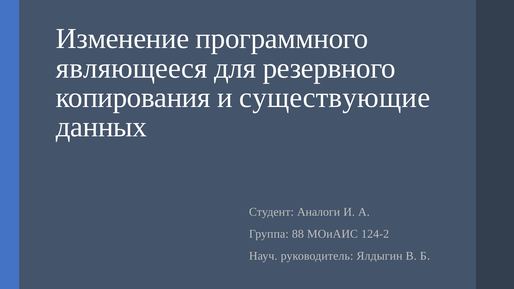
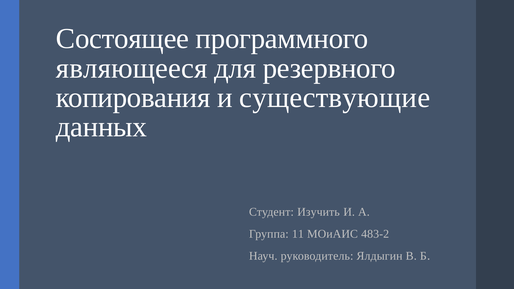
Изменение: Изменение -> Состоящее
Аналоги: Аналоги -> Изучить
88: 88 -> 11
124-2: 124-2 -> 483-2
